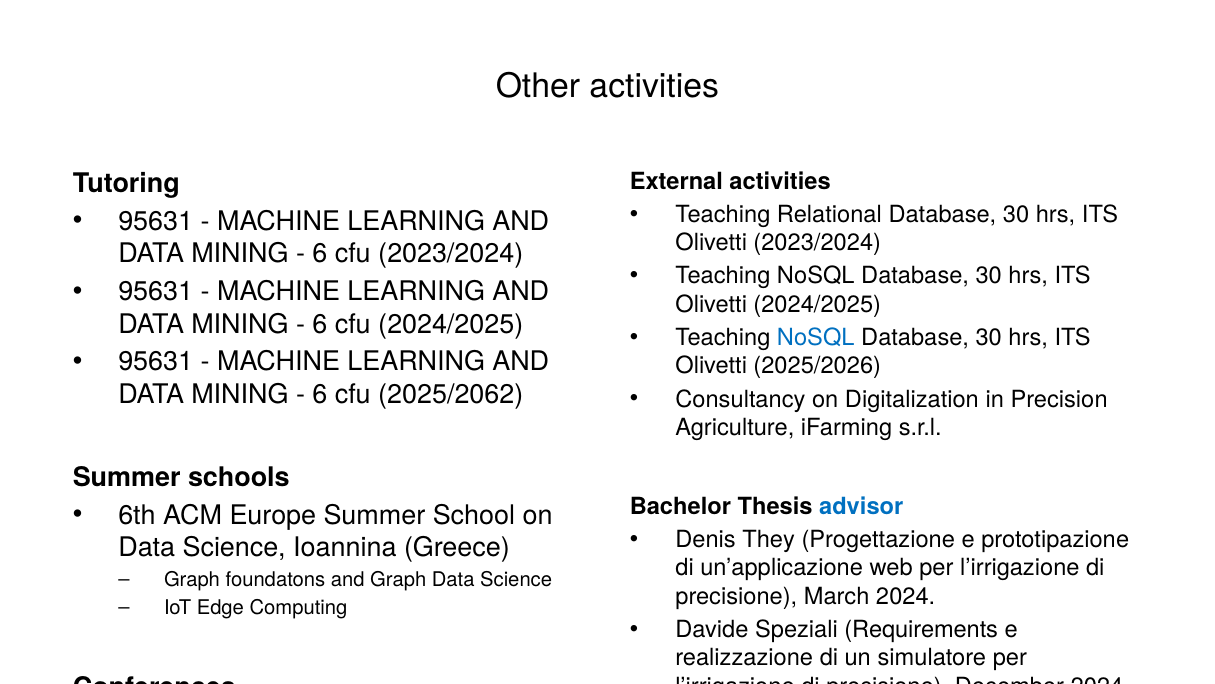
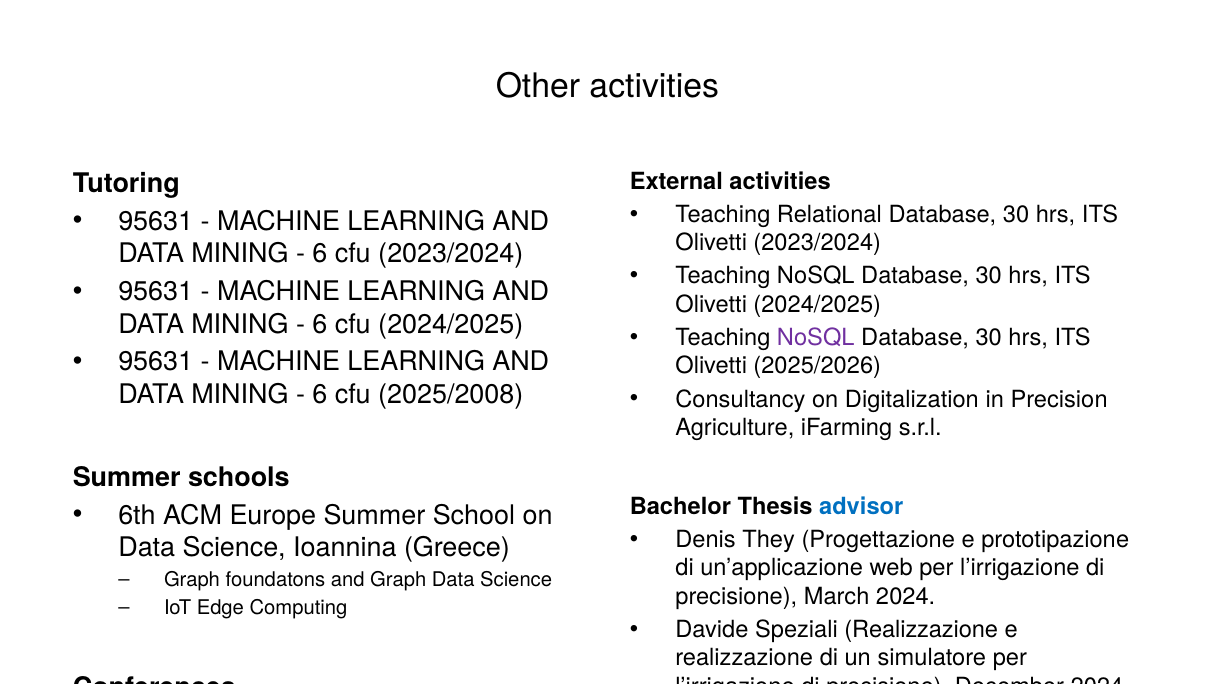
NoSQL at (816, 337) colour: blue -> purple
2025/2062: 2025/2062 -> 2025/2008
Speziali Requirements: Requirements -> Realizzazione
